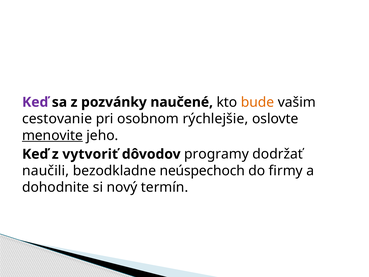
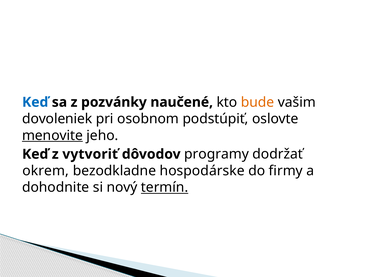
Keď at (35, 102) colour: purple -> blue
cestovanie: cestovanie -> dovoleniek
rýchlejšie: rýchlejšie -> podstúpiť
naučili: naučili -> okrem
neúspechoch: neúspechoch -> hospodárske
termín underline: none -> present
